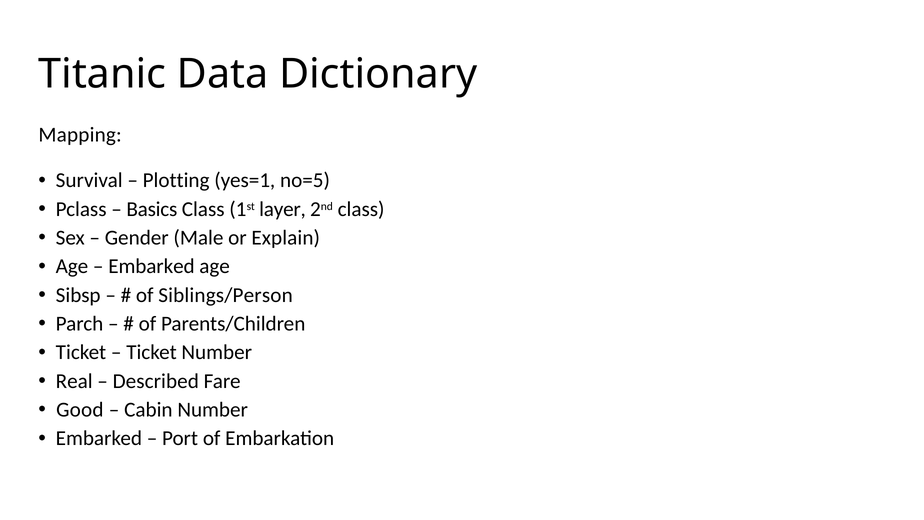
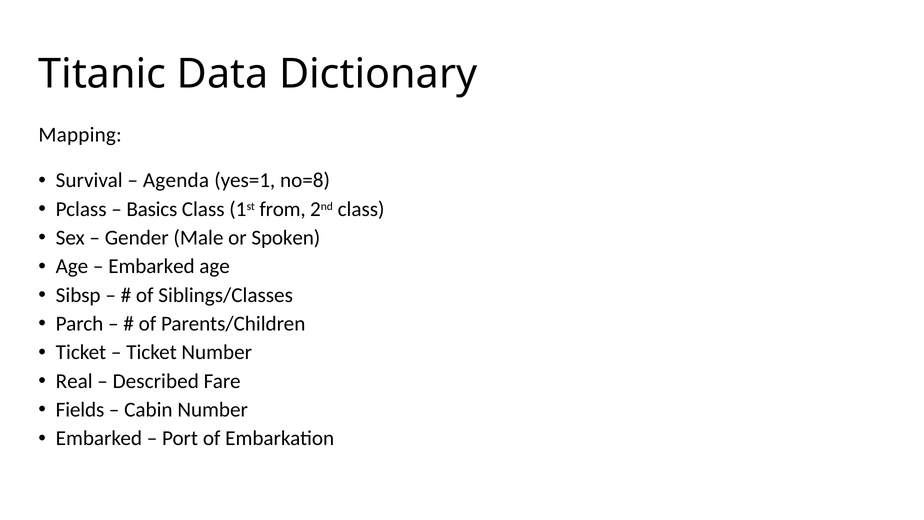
Plotting: Plotting -> Agenda
no=5: no=5 -> no=8
layer: layer -> from
Explain: Explain -> Spoken
Siblings/Person: Siblings/Person -> Siblings/Classes
Good: Good -> Fields
